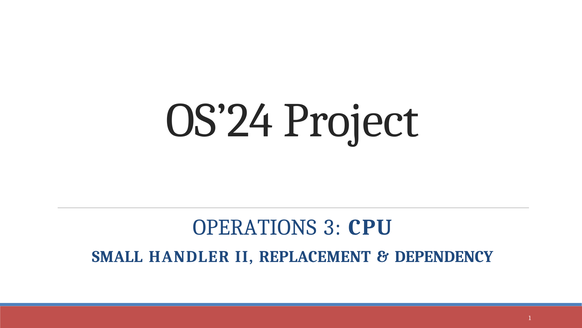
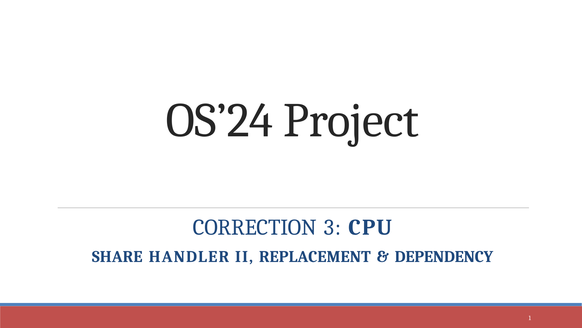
OPERATIONS: OPERATIONS -> CORRECTION
SMALL: SMALL -> SHARE
